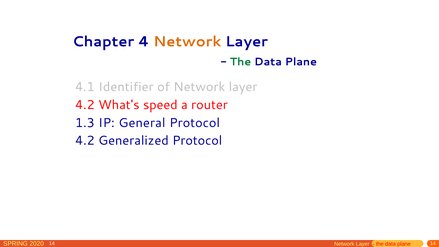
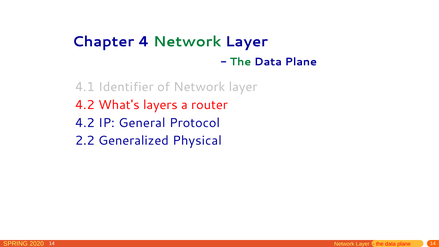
Network at (187, 42) colour: orange -> green
speed: speed -> layers
1.3 at (85, 123): 1.3 -> 4.2
4.2 at (85, 141): 4.2 -> 2.2
Generalized Protocol: Protocol -> Physical
